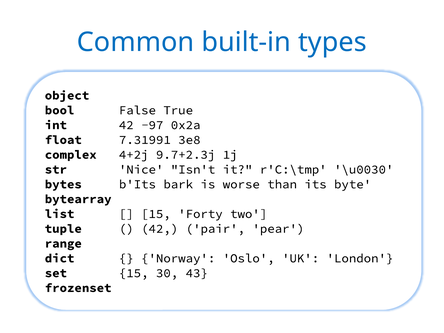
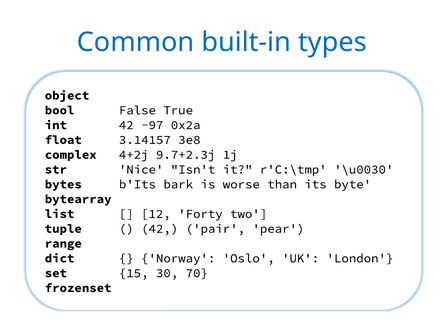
7.31991: 7.31991 -> 3.14157
15 at (156, 214): 15 -> 12
43: 43 -> 70
